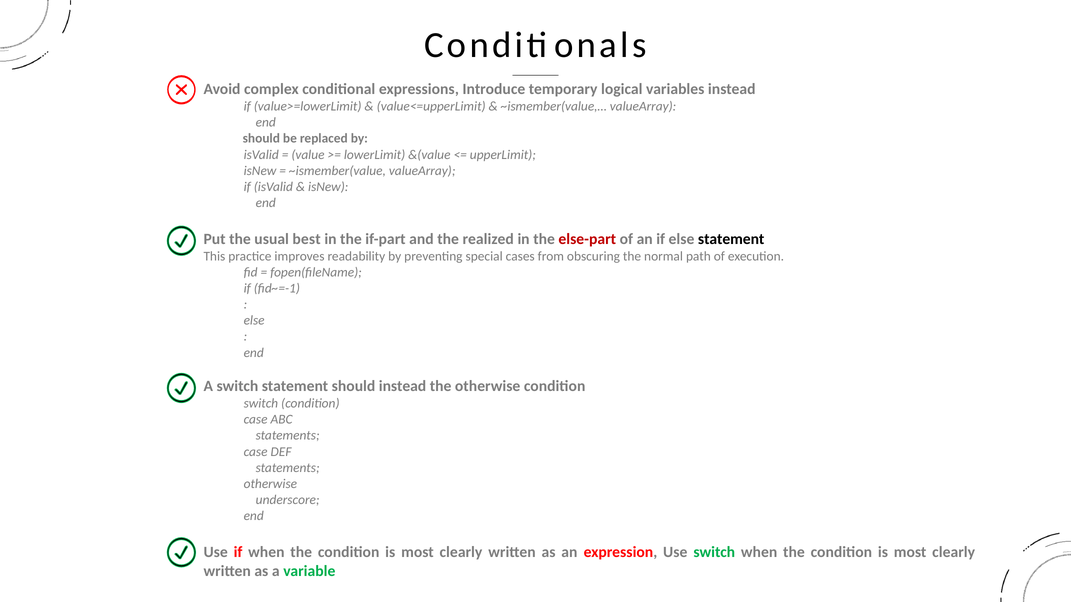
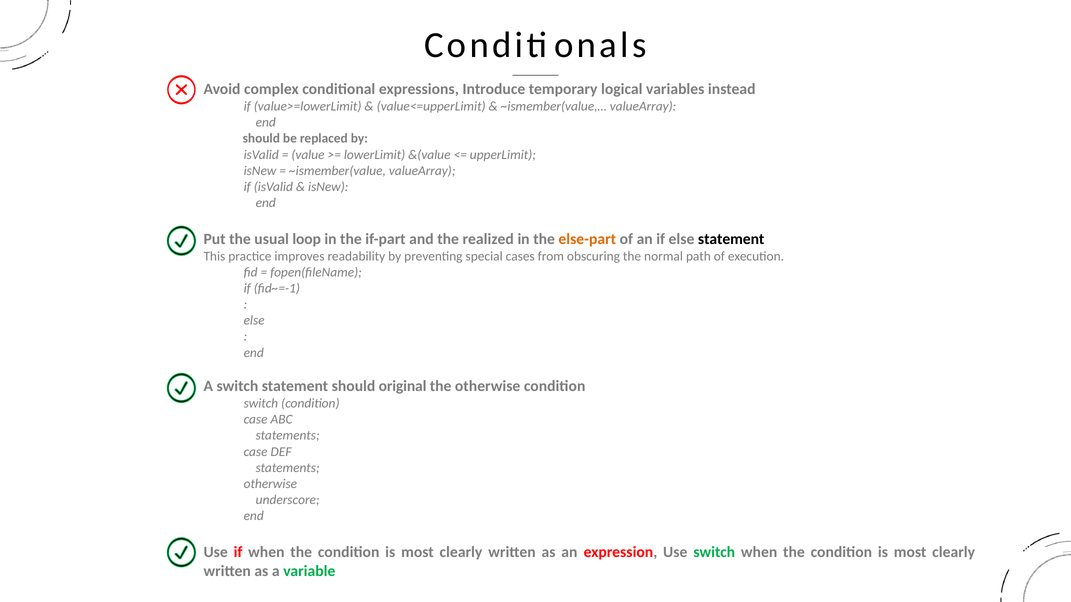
best: best -> loop
else-part colour: red -> orange
should instead: instead -> original
